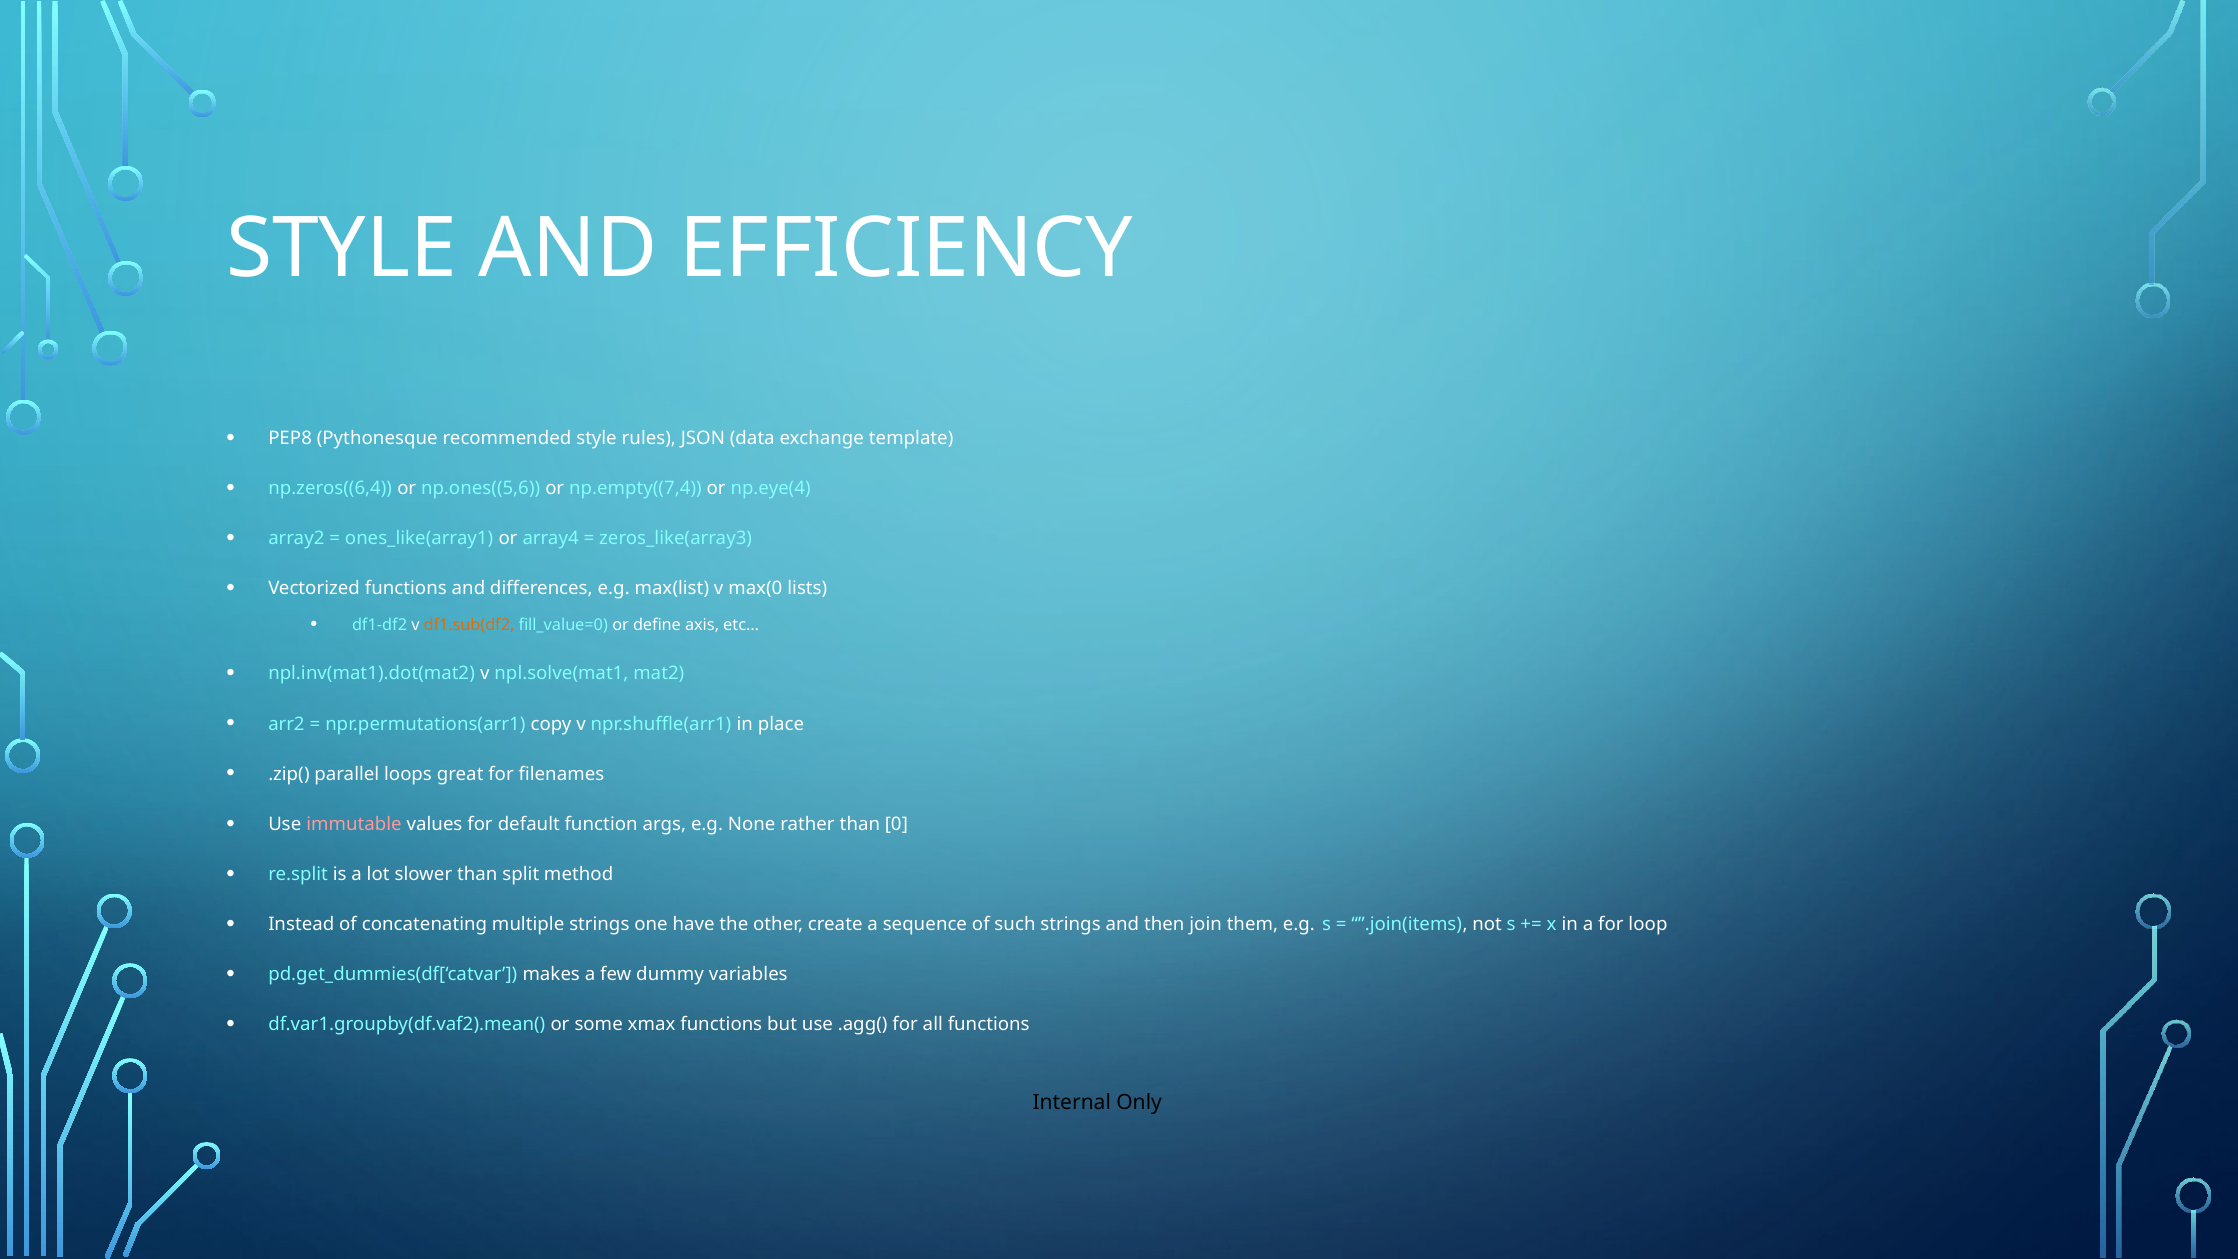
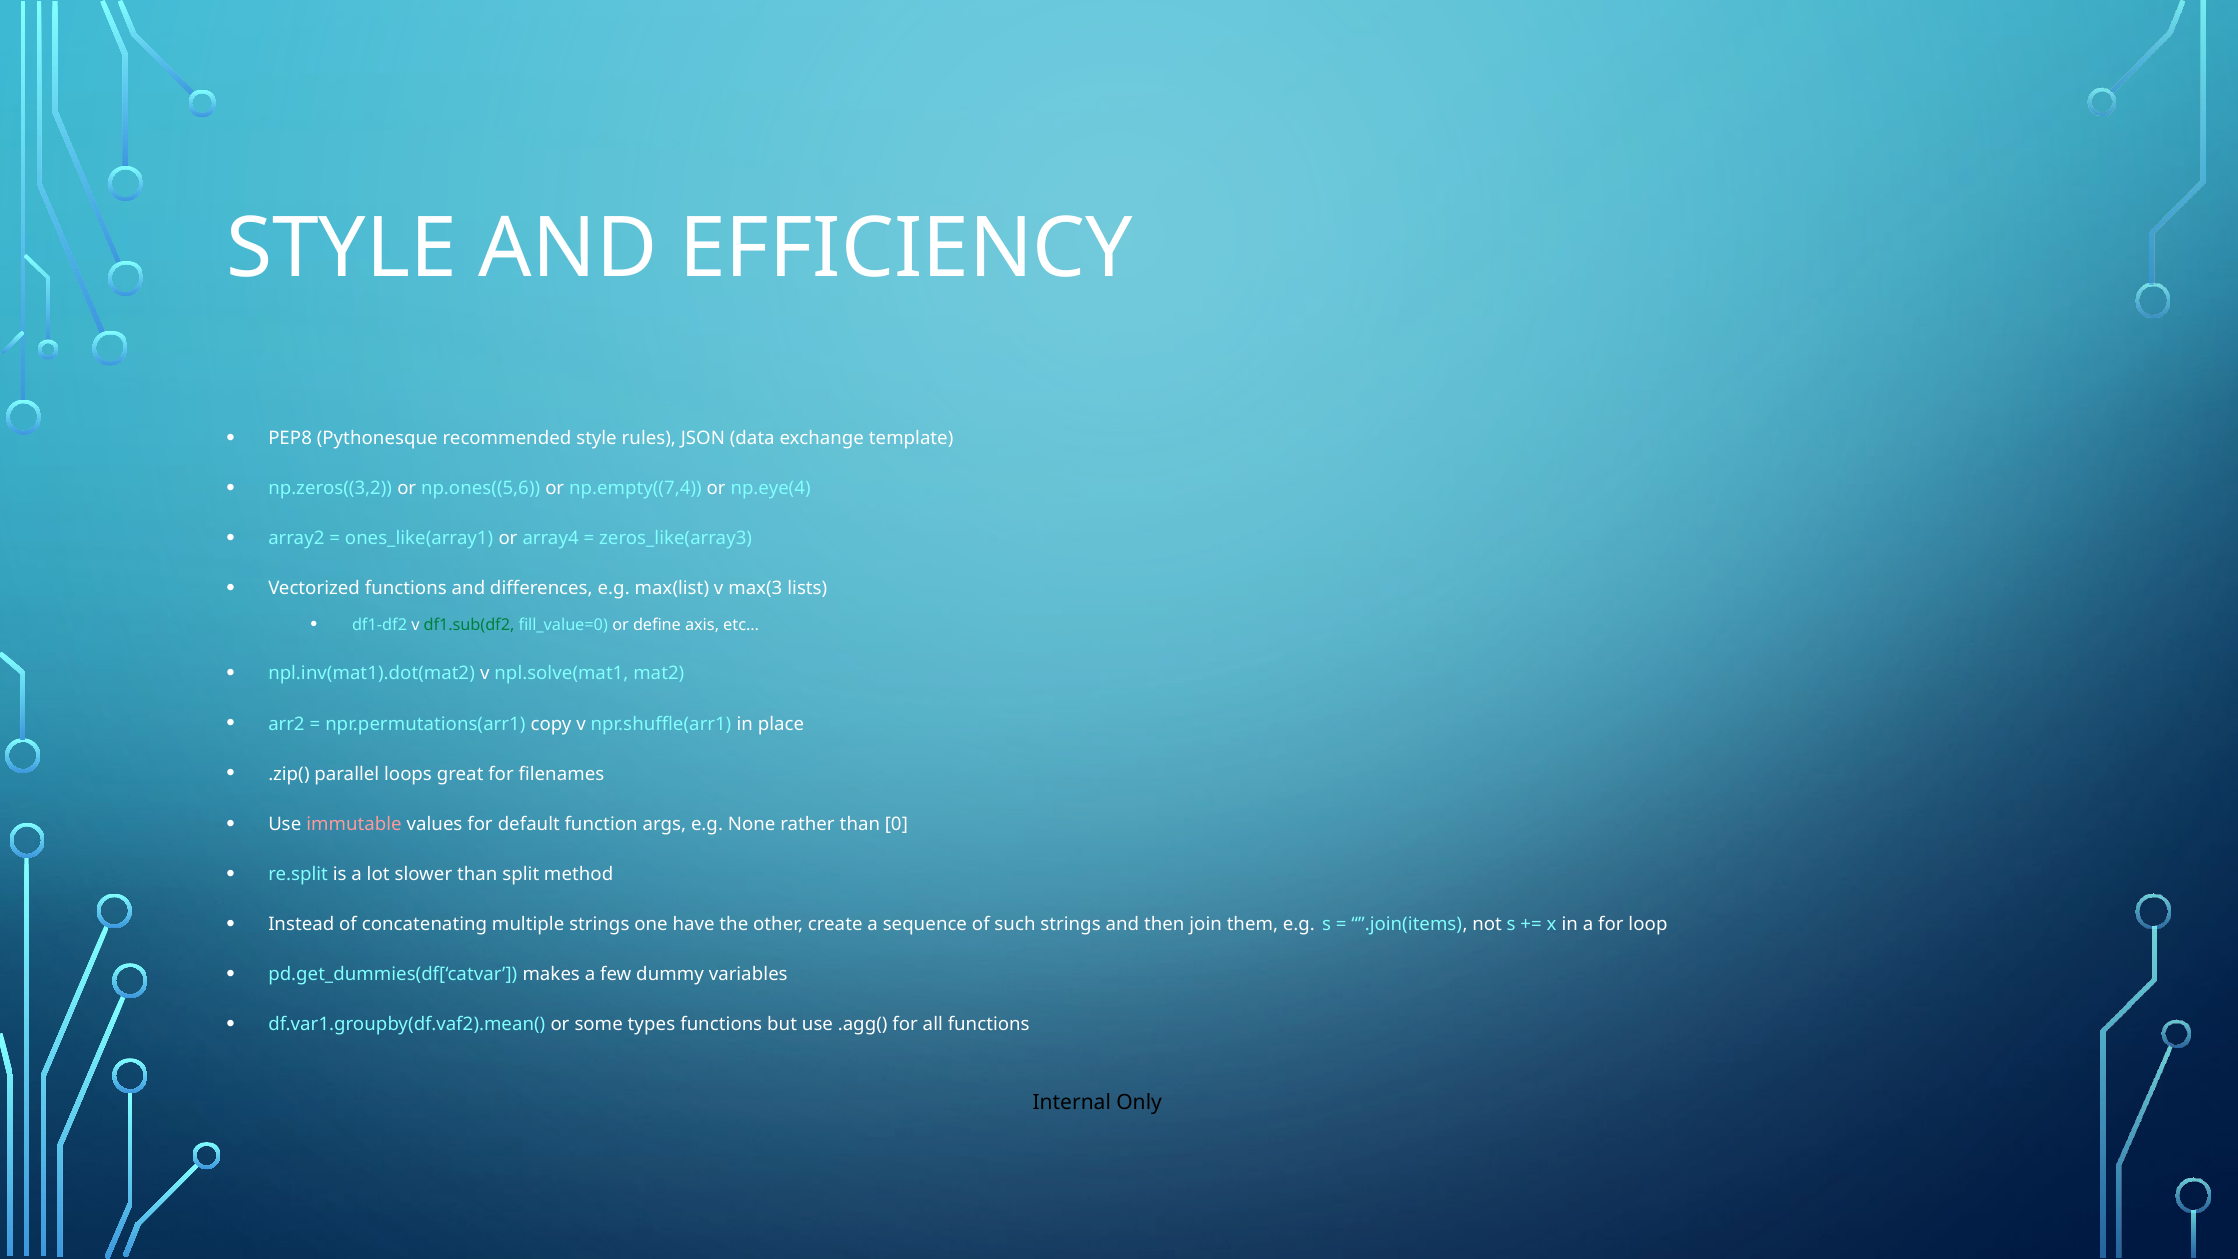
np.zeros((6,4: np.zeros((6,4 -> np.zeros((3,2
max(0: max(0 -> max(3
df1.sub(df2 colour: orange -> green
xmax: xmax -> types
